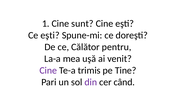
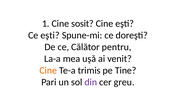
sunt: sunt -> sosit
Cine at (48, 70) colour: purple -> orange
când: când -> greu
